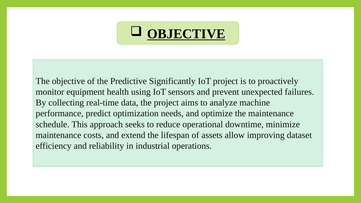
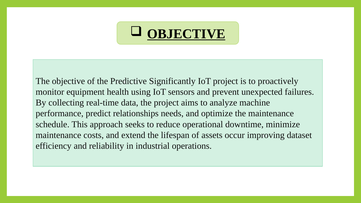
optimization: optimization -> relationships
allow: allow -> occur
